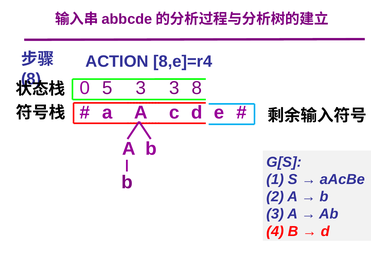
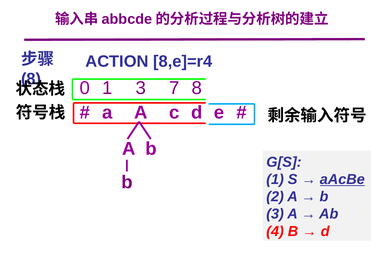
0 5: 5 -> 1
3 3: 3 -> 7
aAcBe underline: none -> present
